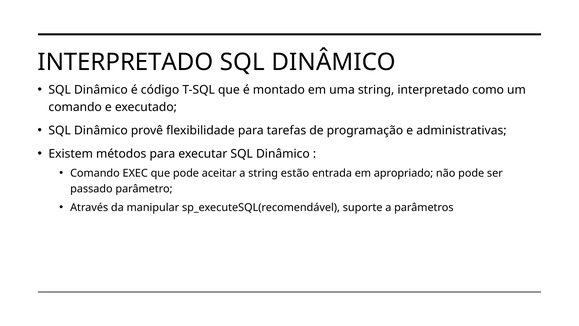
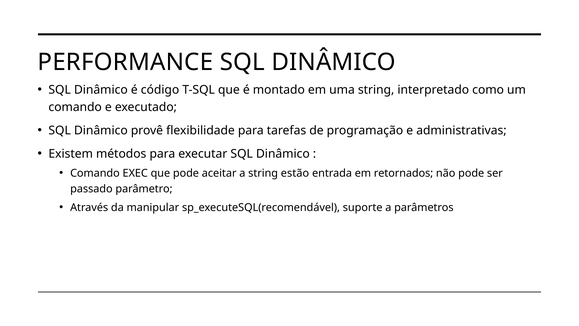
INTERPRETADO at (125, 62): INTERPRETADO -> PERFORMANCE
apropriado: apropriado -> retornados
